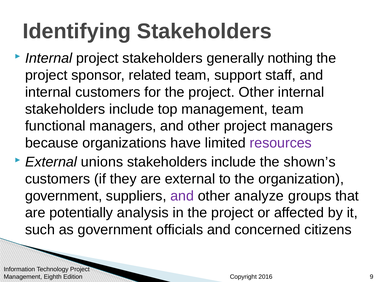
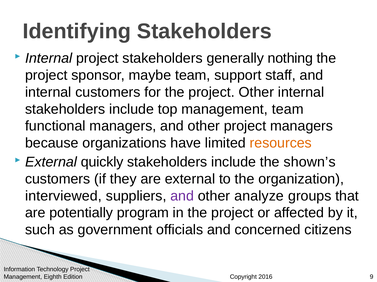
related: related -> maybe
resources colour: purple -> orange
unions: unions -> quickly
government at (64, 196): government -> interviewed
analysis: analysis -> program
